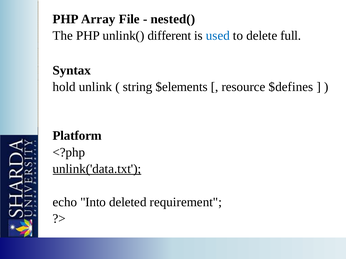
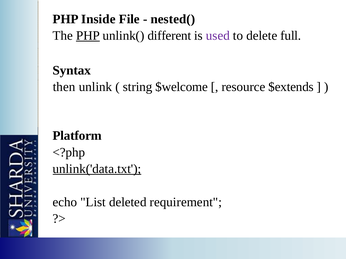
Array: Array -> Inside
PHP at (88, 36) underline: none -> present
used colour: blue -> purple
hold: hold -> then
$elements: $elements -> $welcome
$defines: $defines -> $extends
Into: Into -> List
